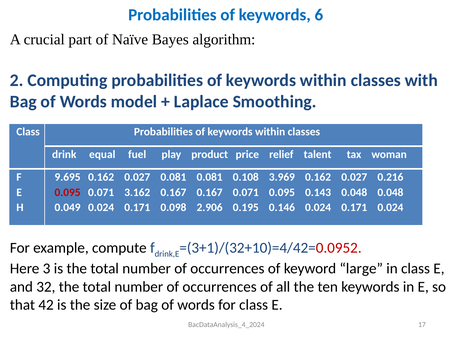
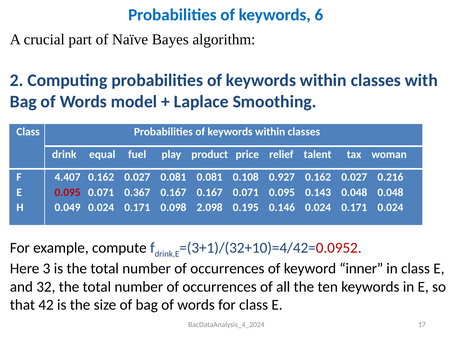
9.695: 9.695 -> 4.407
3.969: 3.969 -> 0.927
3.162: 3.162 -> 0.367
2.906: 2.906 -> 2.098
large: large -> inner
